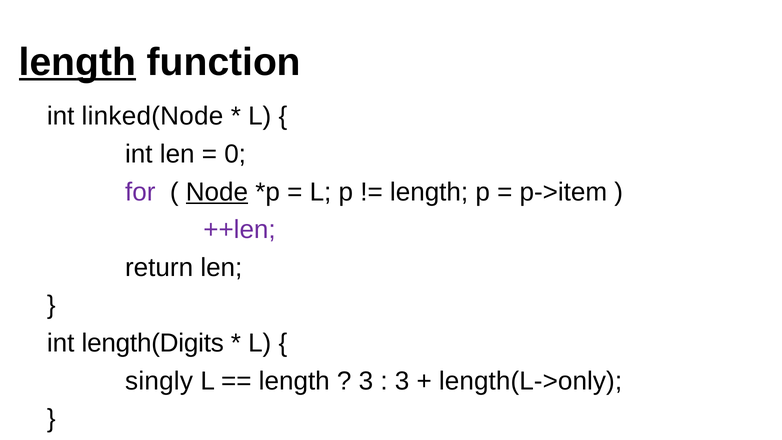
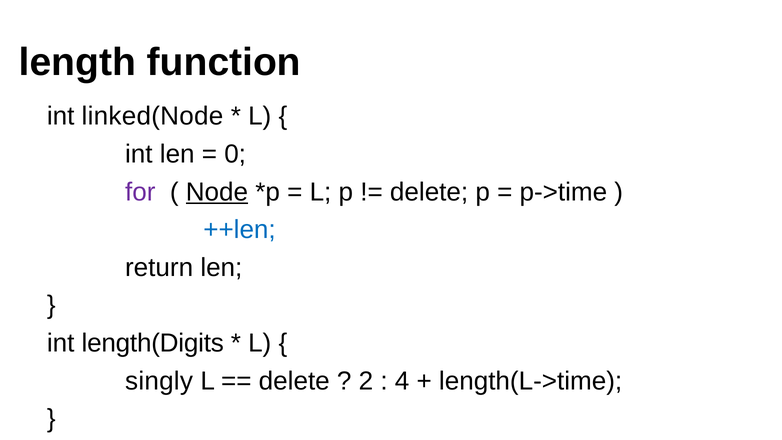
length at (77, 62) underline: present -> none
length at (429, 192): length -> delete
p->item: p->item -> p->time
++len colour: purple -> blue
length at (294, 381): length -> delete
3 at (366, 381): 3 -> 2
3 at (402, 381): 3 -> 4
length(L->only: length(L->only -> length(L->time
